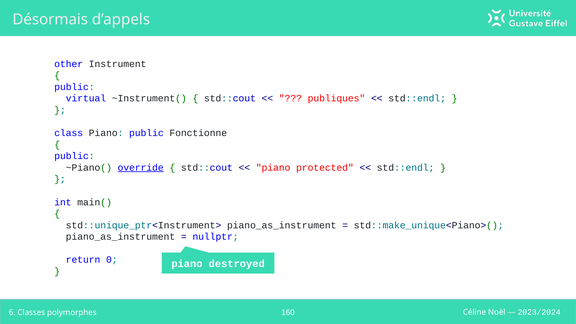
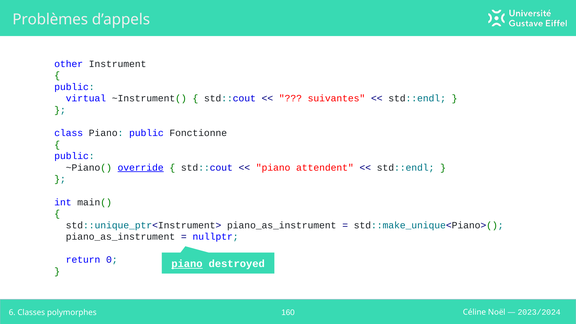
Désormais: Désormais -> Problèmes
publiques: publiques -> suivantes
protected: protected -> attendent
piano at (187, 264) underline: none -> present
